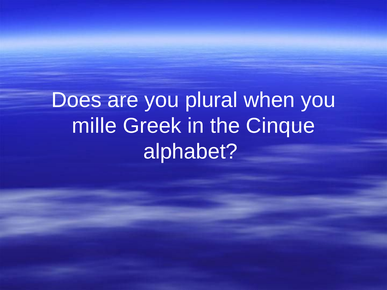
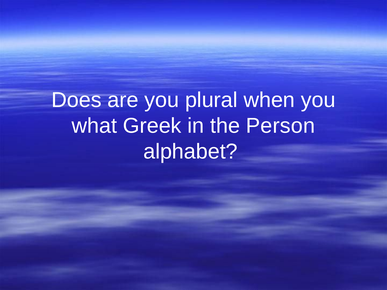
mille: mille -> what
Cinque: Cinque -> Person
